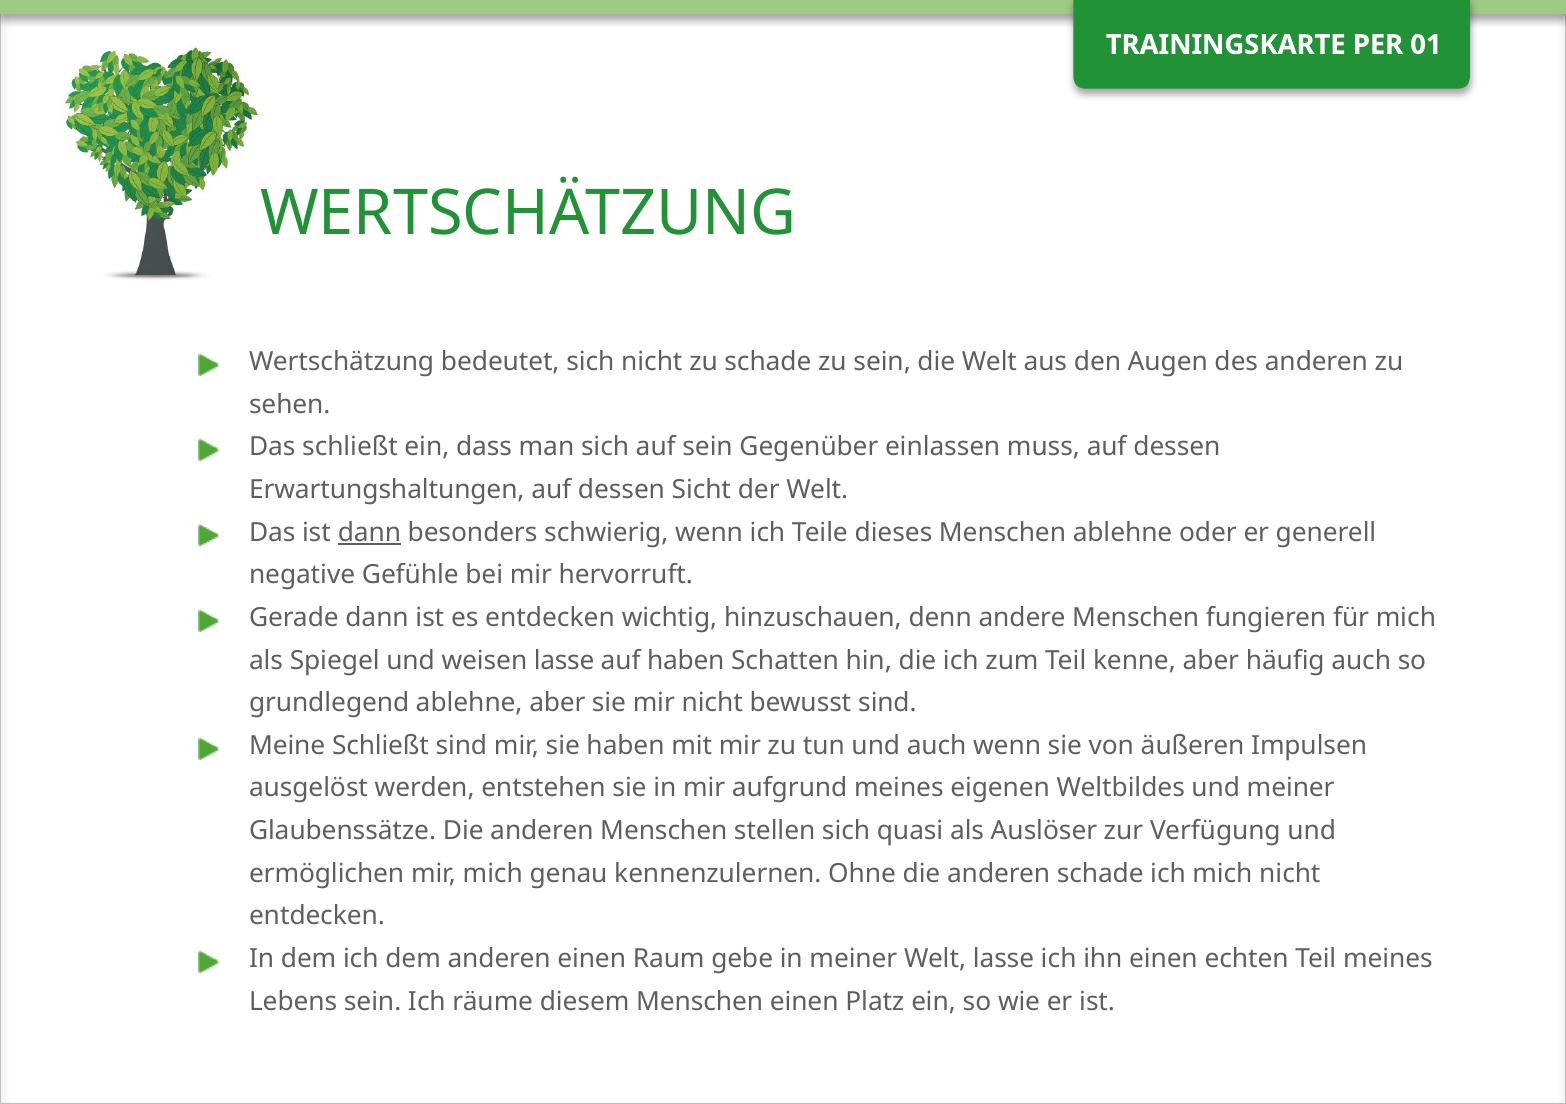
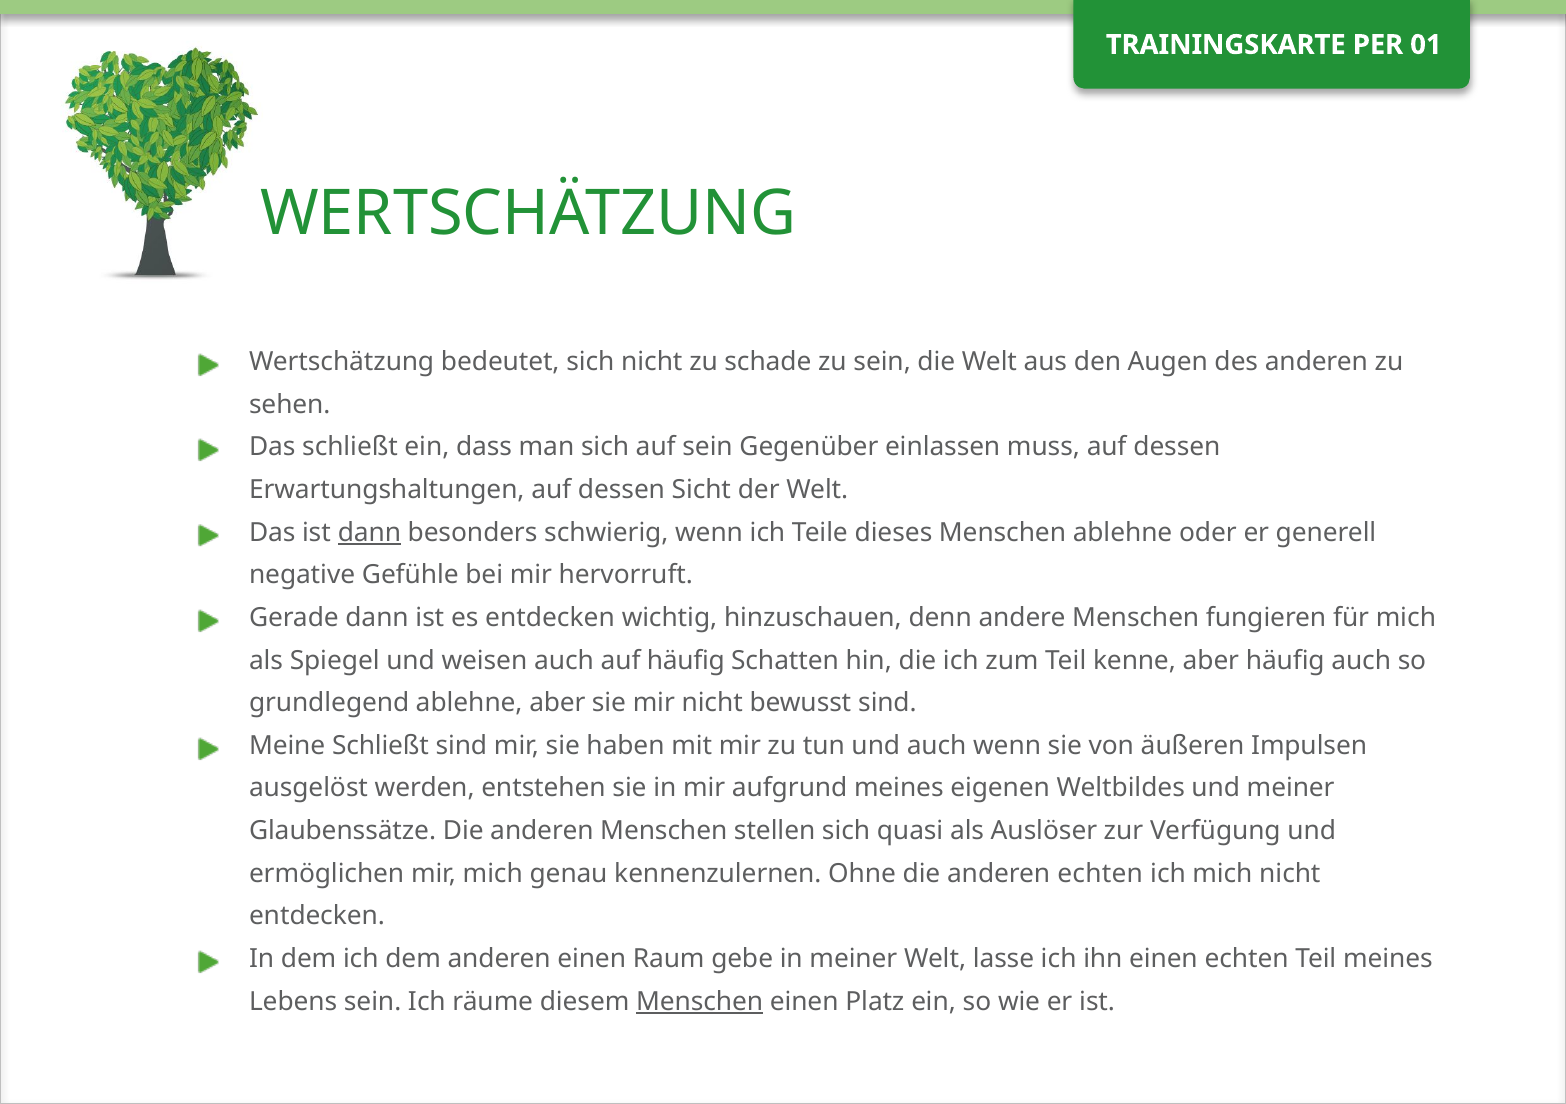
weisen lasse: lasse -> auch
auf haben: haben -> häufig
anderen schade: schade -> echten
Menschen at (700, 1001) underline: none -> present
